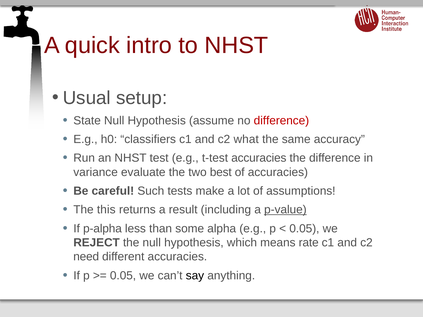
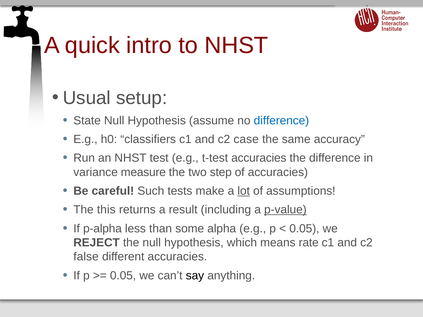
difference at (281, 121) colour: red -> blue
what: what -> case
evaluate: evaluate -> measure
best: best -> step
lot underline: none -> present
need: need -> false
